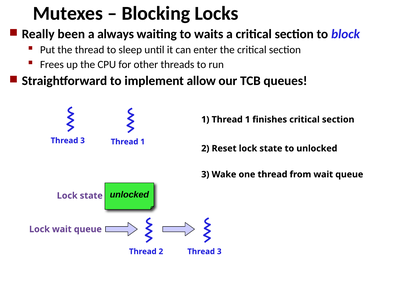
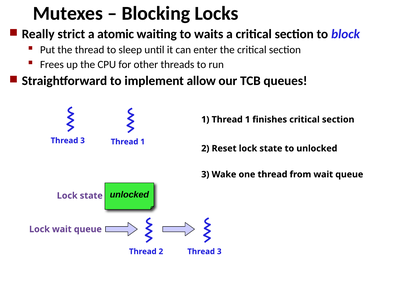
been: been -> strict
always: always -> atomic
